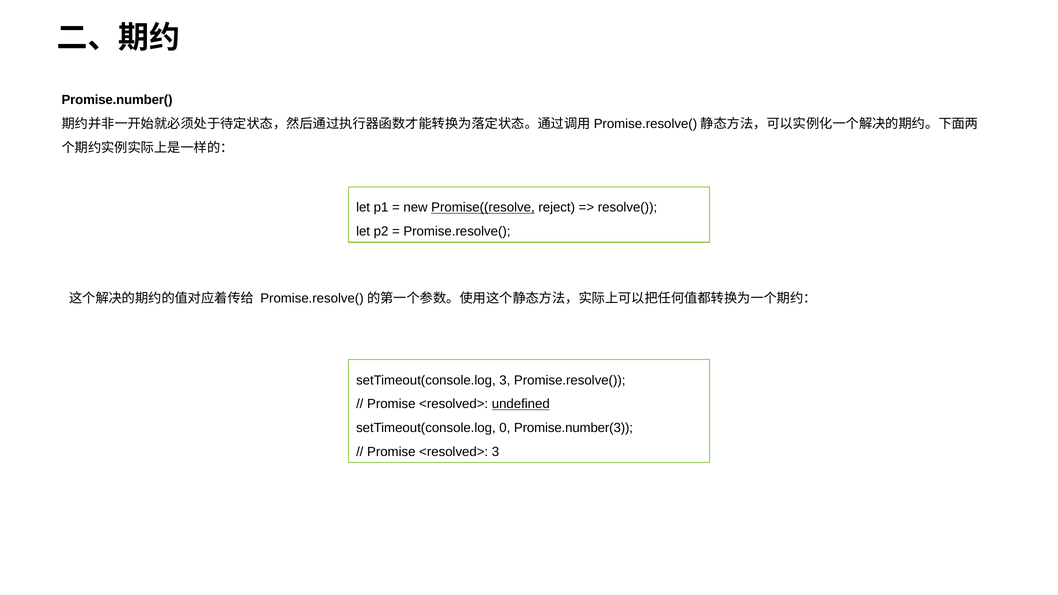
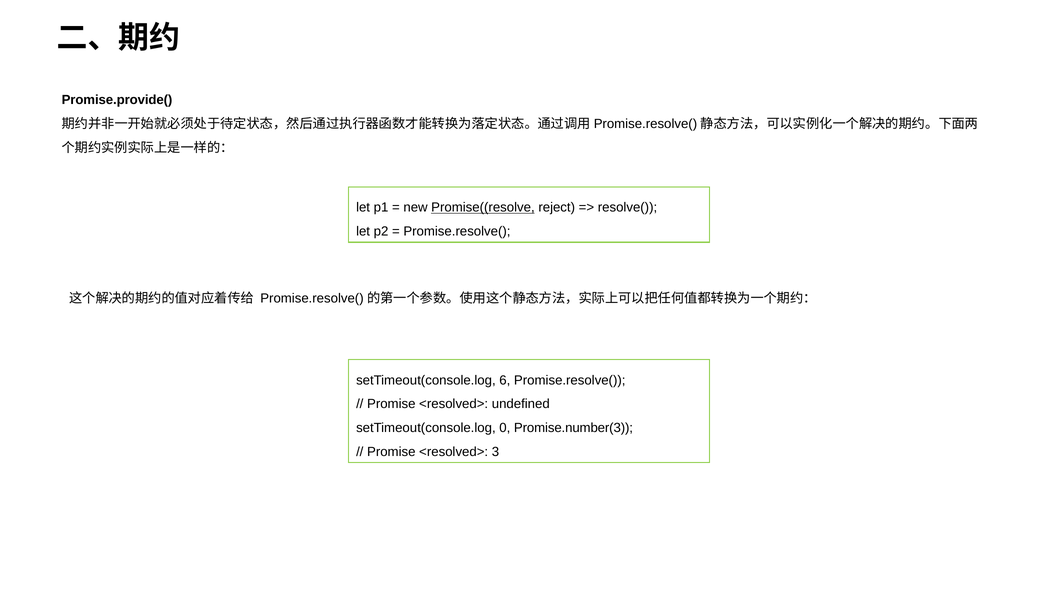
Promise.number(: Promise.number( -> Promise.provide(
setTimeout(console.log 3: 3 -> 6
undefined underline: present -> none
